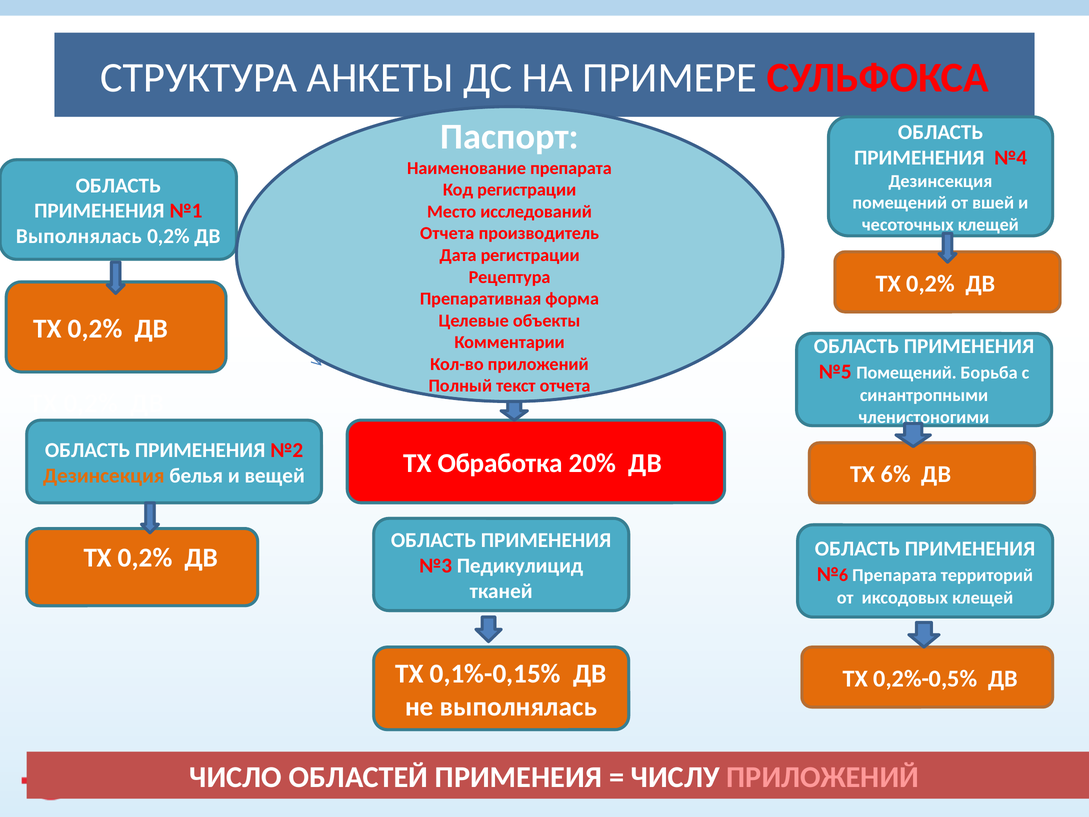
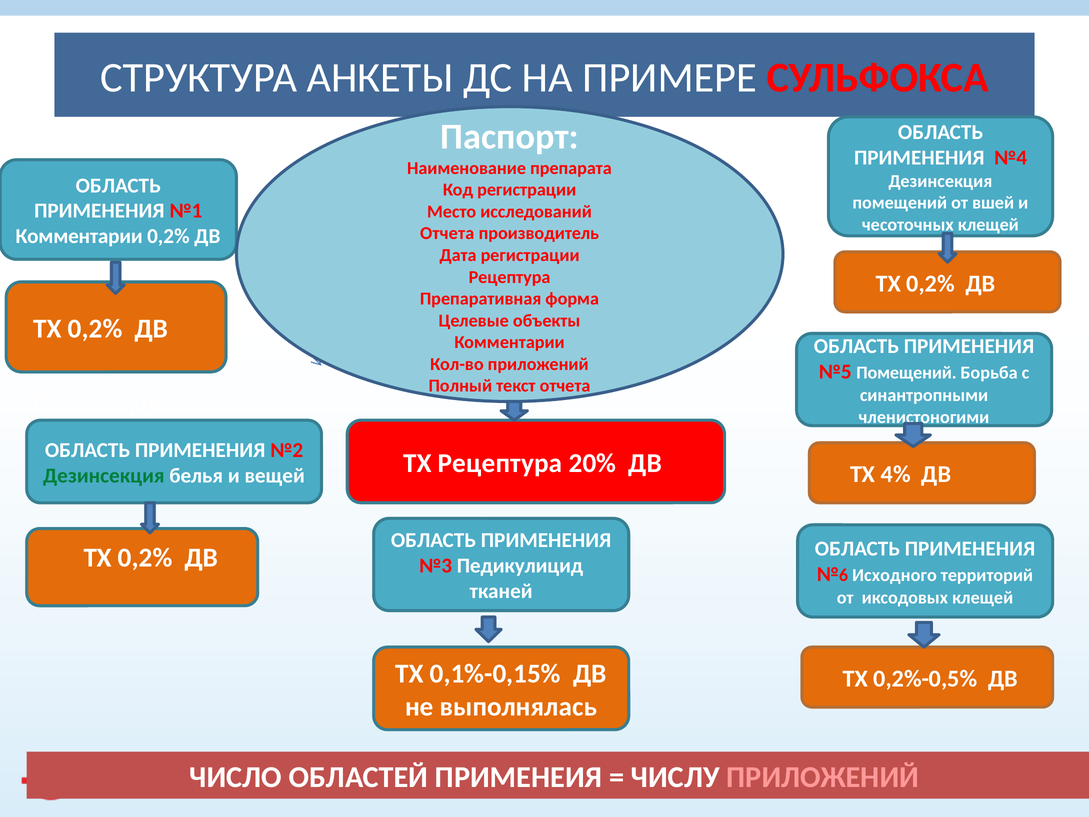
Выполнялась at (79, 236): Выполнялась -> Комментарии
ТХ Обработка: Обработка -> Рецептура
6%: 6% -> 4%
Дезинсекция at (104, 476) colour: orange -> green
№6 Препарата: Препарата -> Исходного
